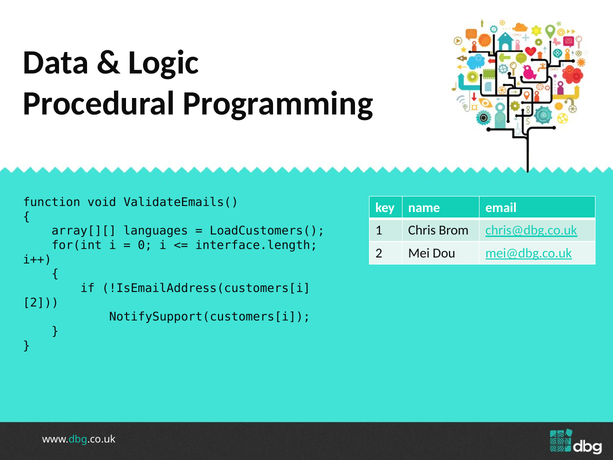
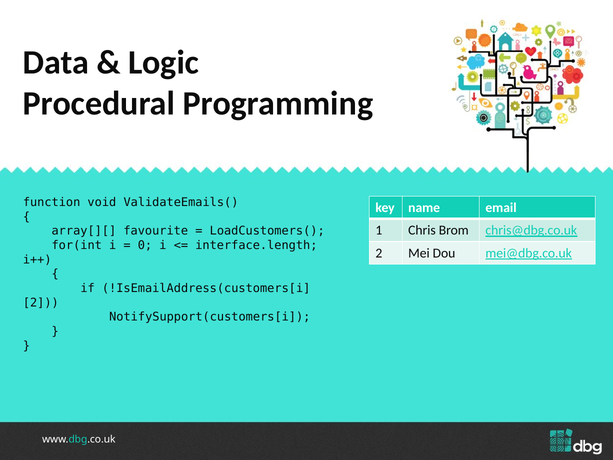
languages: languages -> favourite
